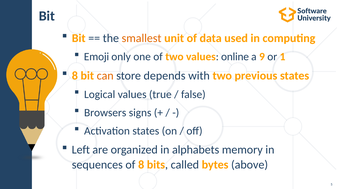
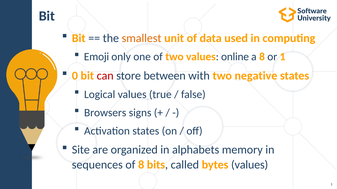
a 9: 9 -> 8
8 at (75, 76): 8 -> 0
can colour: orange -> red
depends: depends -> between
previous: previous -> negative
Left: Left -> Site
bytes above: above -> values
